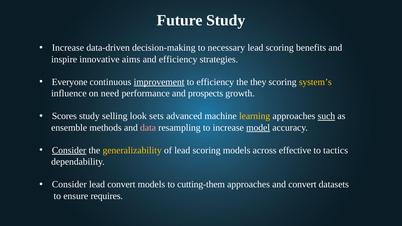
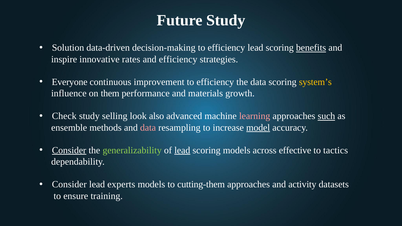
Increase at (68, 48): Increase -> Solution
decision-making to necessary: necessary -> efficiency
benefits underline: none -> present
aims: aims -> rates
improvement underline: present -> none
the they: they -> data
need: need -> them
prospects: prospects -> materials
Scores: Scores -> Check
sets: sets -> also
learning colour: yellow -> pink
generalizability colour: yellow -> light green
lead at (182, 150) underline: none -> present
lead convert: convert -> experts
and convert: convert -> activity
requires: requires -> training
